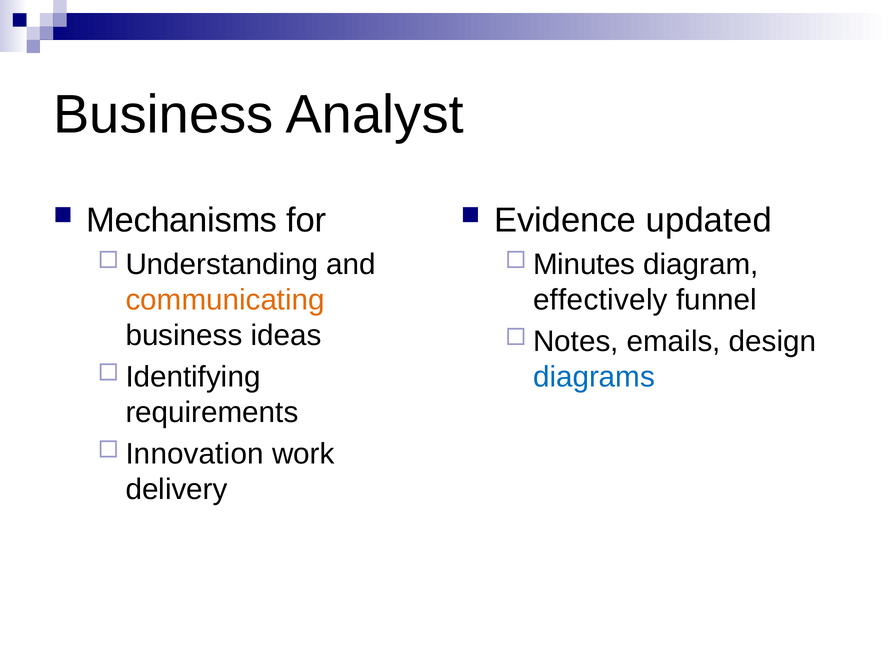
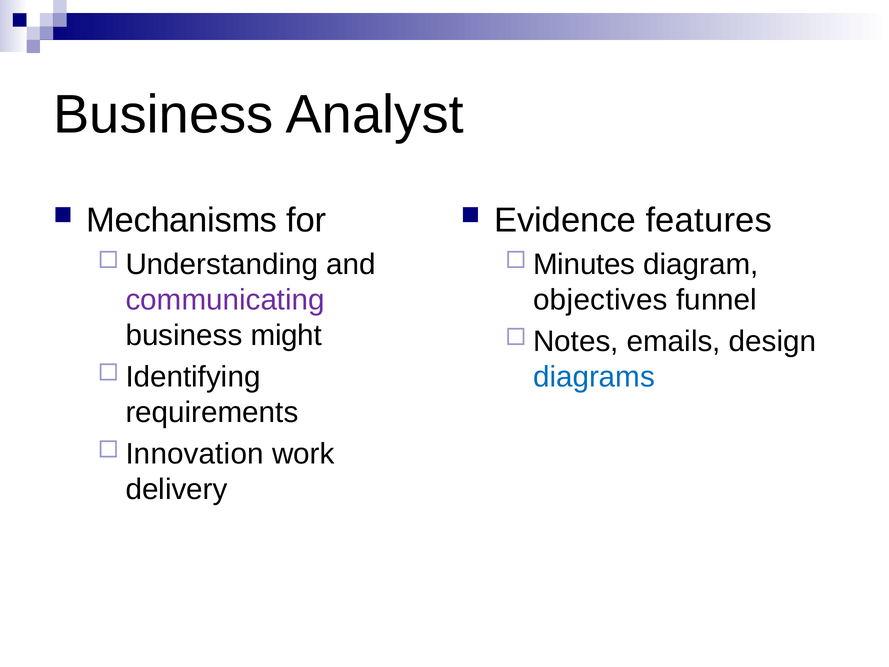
updated: updated -> features
communicating colour: orange -> purple
effectively: effectively -> objectives
ideas: ideas -> might
